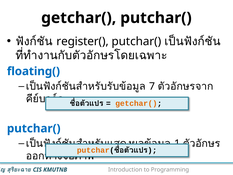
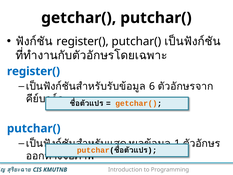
floating( at (33, 71): floating( -> register(
7: 7 -> 6
